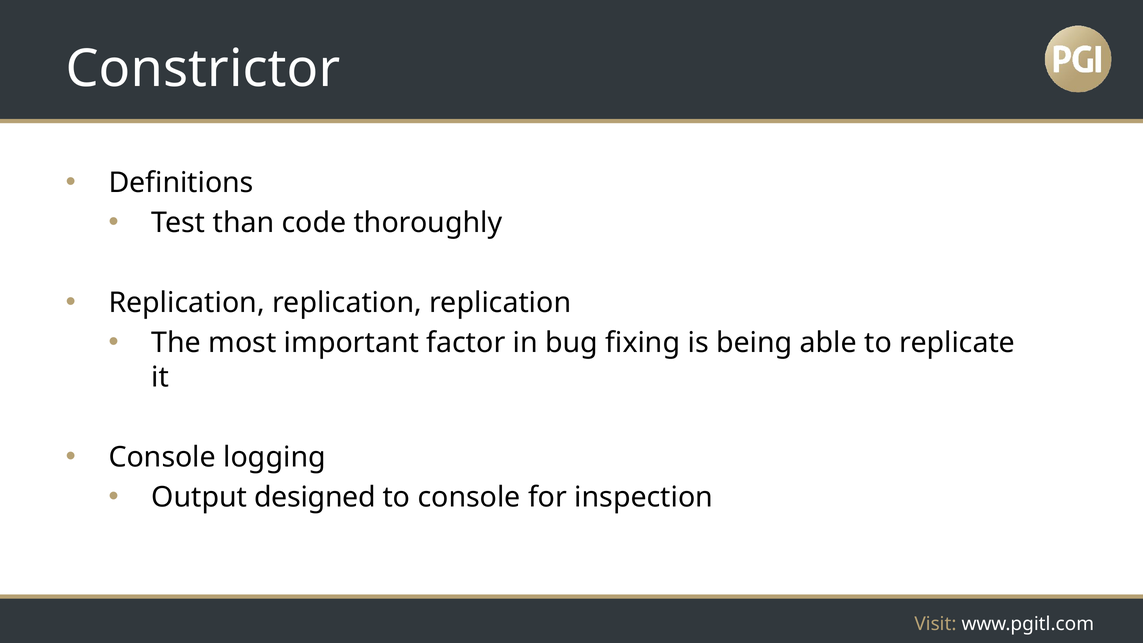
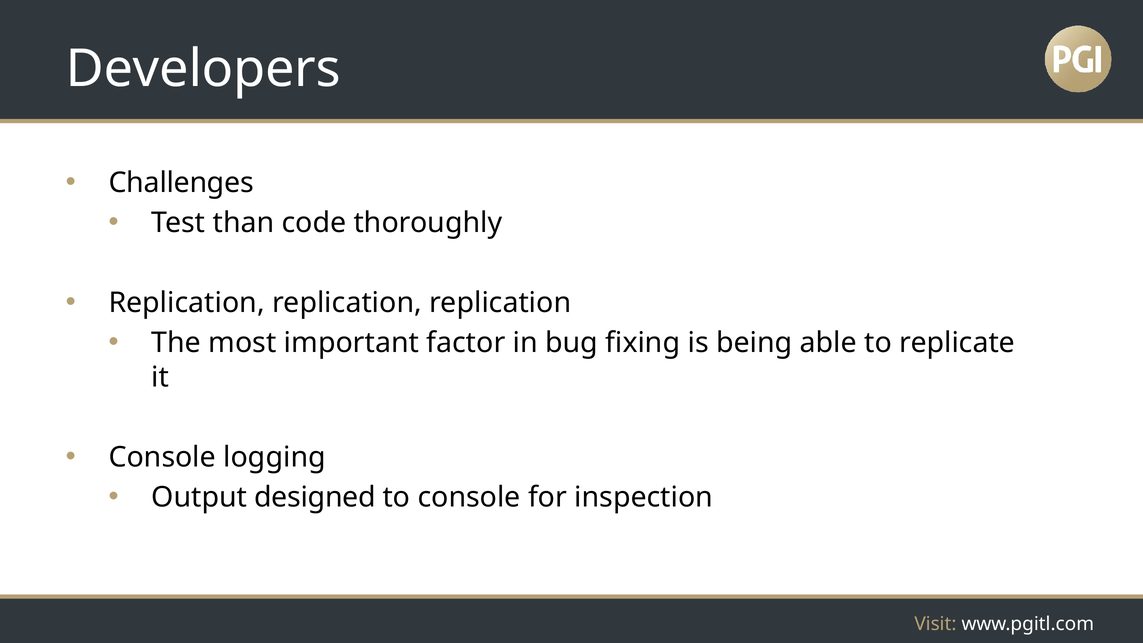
Constrictor: Constrictor -> Developers
Definitions: Definitions -> Challenges
